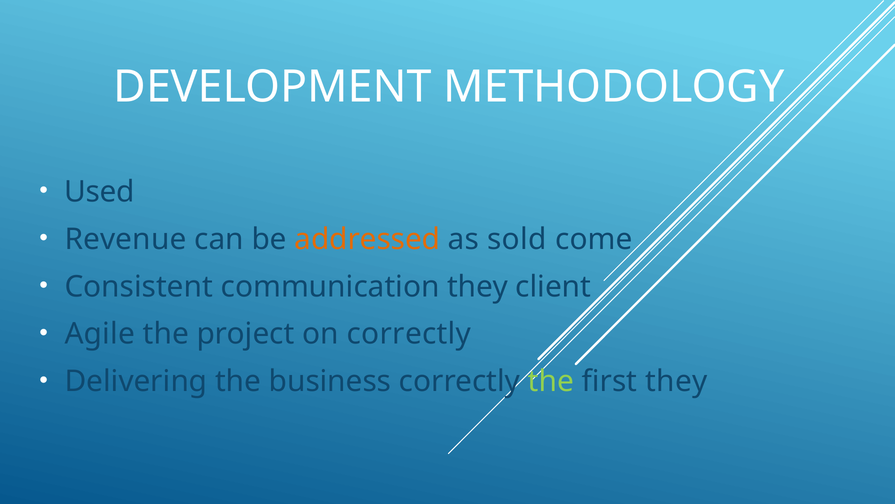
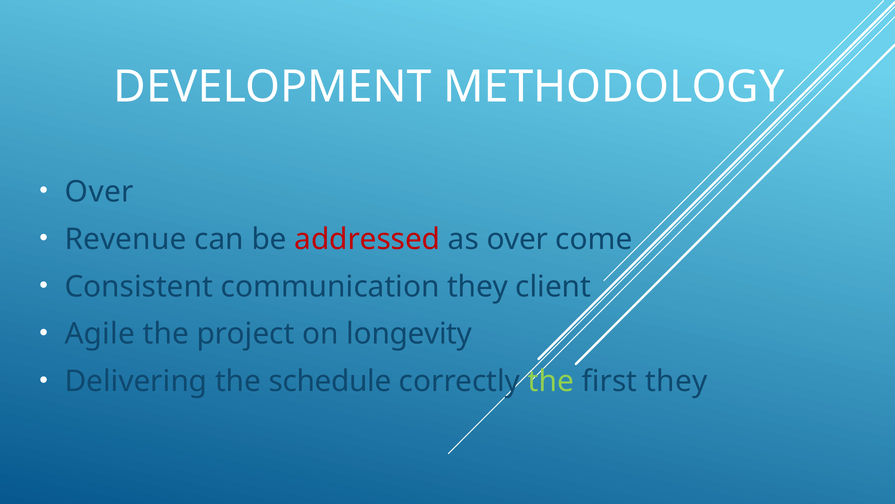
Used at (100, 192): Used -> Over
addressed colour: orange -> red
as sold: sold -> over
on correctly: correctly -> longevity
business: business -> schedule
